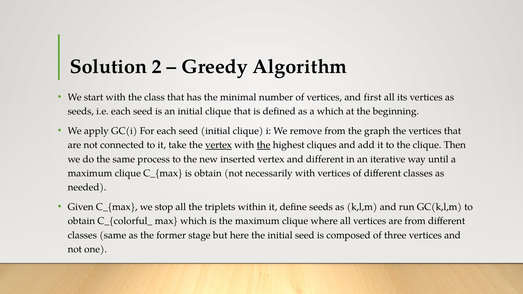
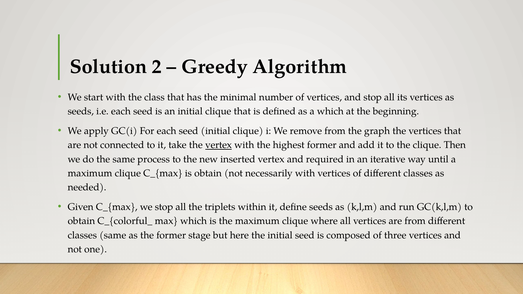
and first: first -> stop
the at (264, 145) underline: present -> none
highest cliques: cliques -> former
and different: different -> required
